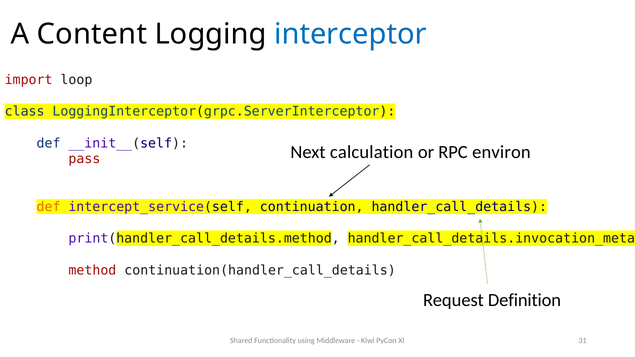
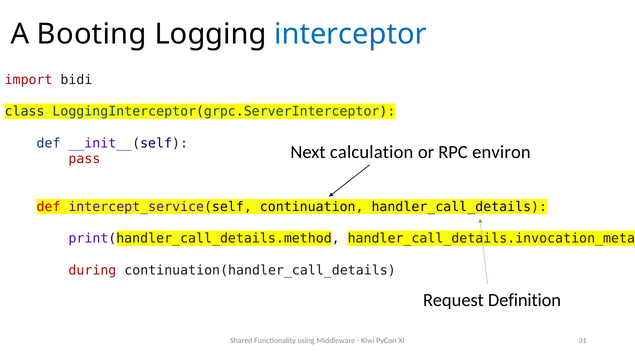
Content: Content -> Booting
loop: loop -> bidi
def at (49, 207) colour: orange -> red
method: method -> during
